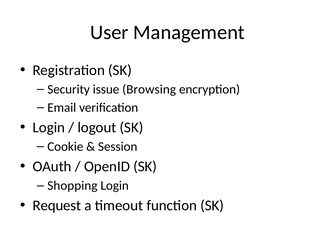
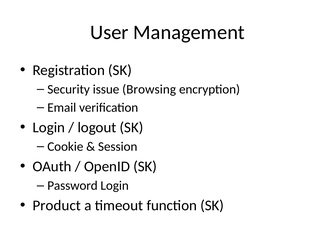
Shopping: Shopping -> Password
Request: Request -> Product
